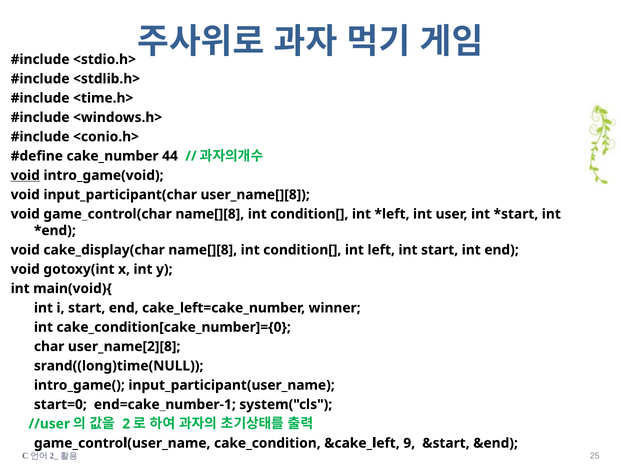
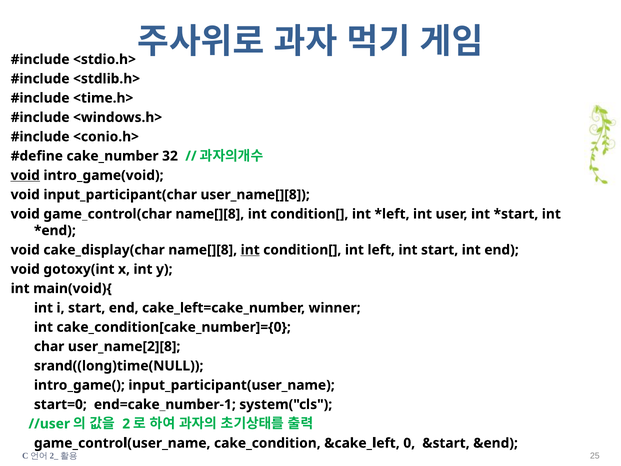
44: 44 -> 32
int at (250, 250) underline: none -> present
9: 9 -> 0
